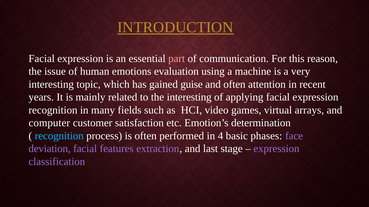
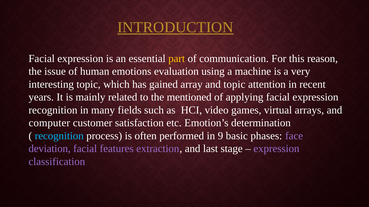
part colour: pink -> yellow
guise: guise -> array
and often: often -> topic
the interesting: interesting -> mentioned
4: 4 -> 9
